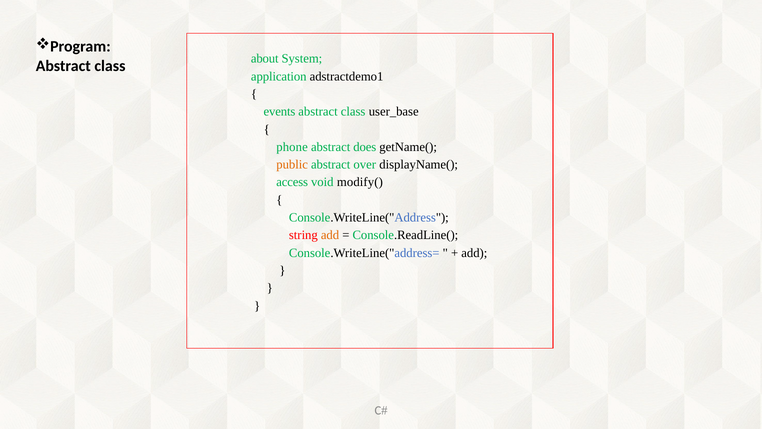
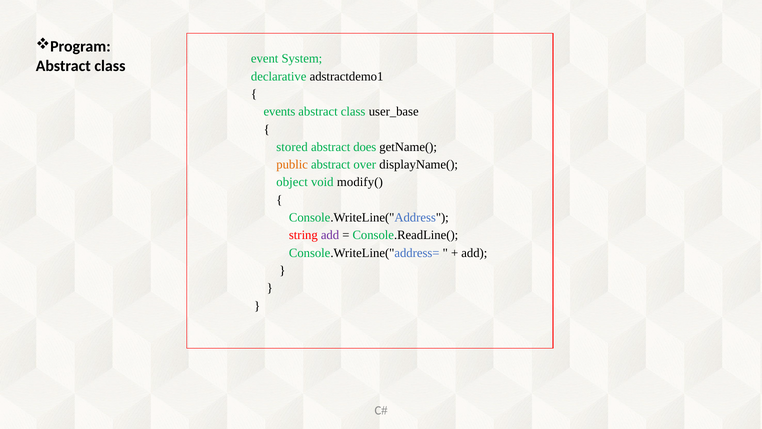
about: about -> event
application: application -> declarative
phone: phone -> stored
access: access -> object
add at (330, 235) colour: orange -> purple
